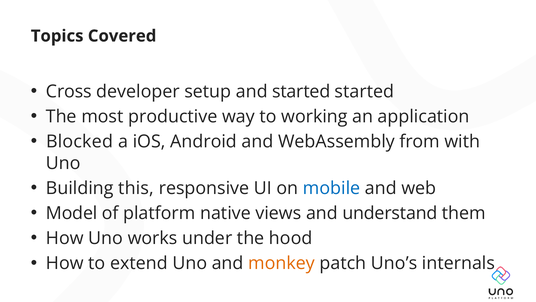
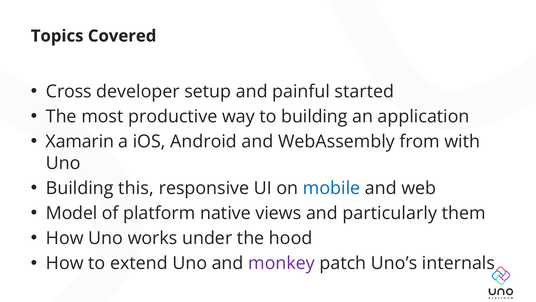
and started: started -> painful
to working: working -> building
Blocked: Blocked -> Xamarin
understand: understand -> particularly
monkey colour: orange -> purple
